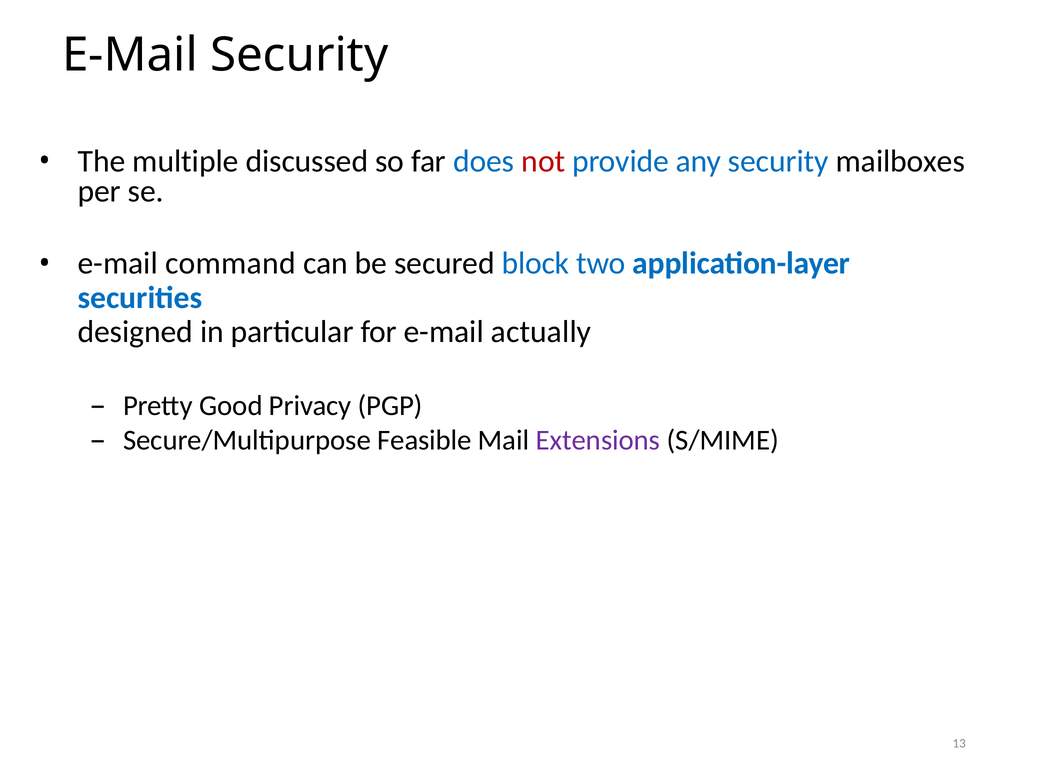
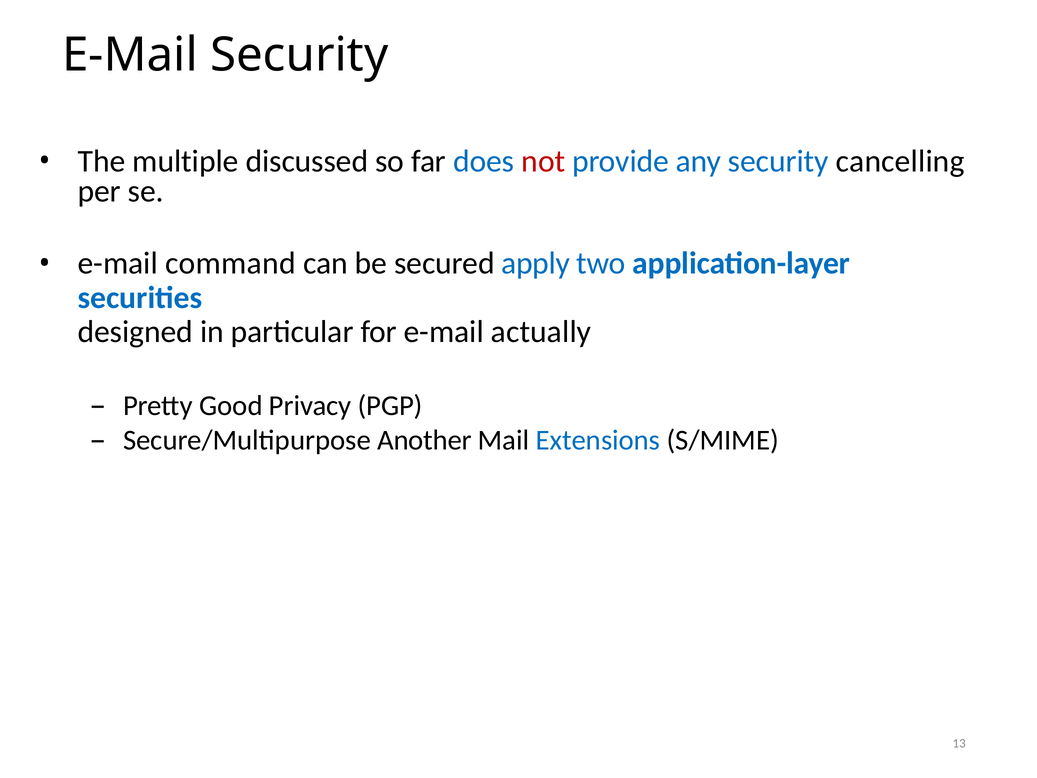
mailboxes: mailboxes -> cancelling
block: block -> apply
Feasible: Feasible -> Another
Extensions colour: purple -> blue
